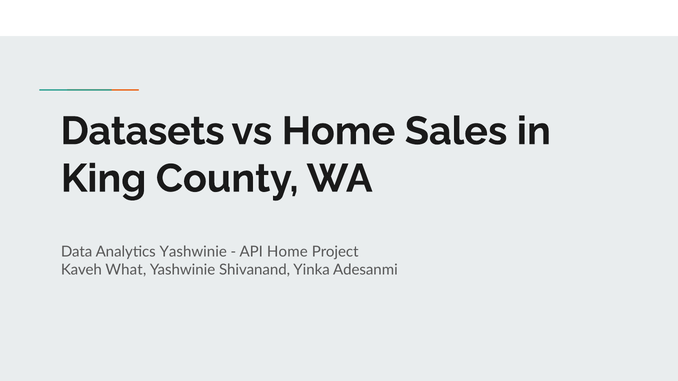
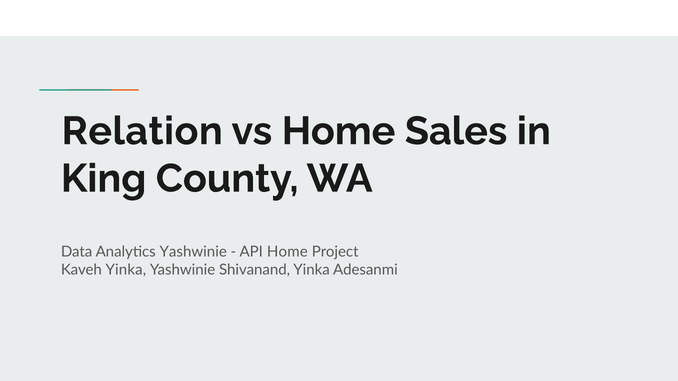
Datasets: Datasets -> Relation
Kaveh What: What -> Yinka
